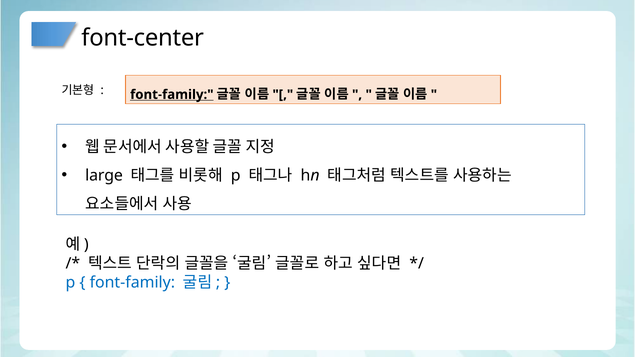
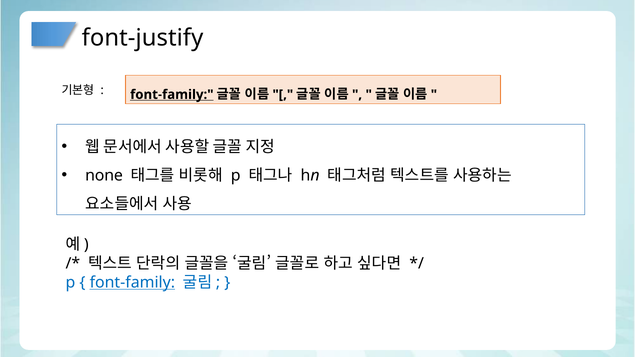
font-center: font-center -> font-justify
large: large -> none
font-family at (132, 283) underline: none -> present
